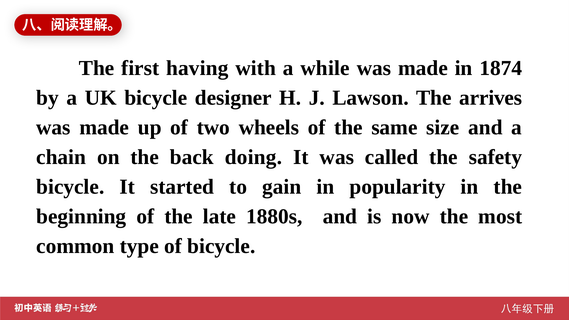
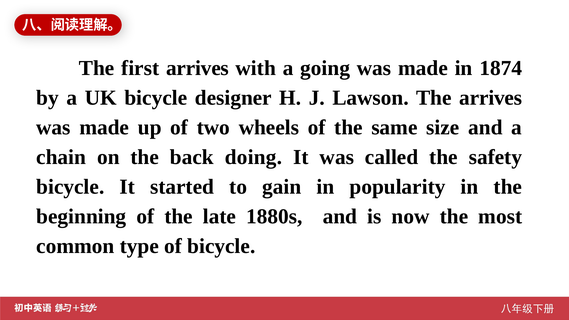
first having: having -> arrives
while: while -> going
